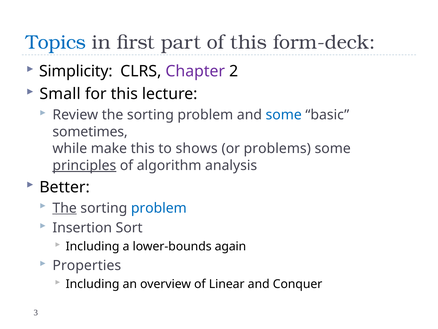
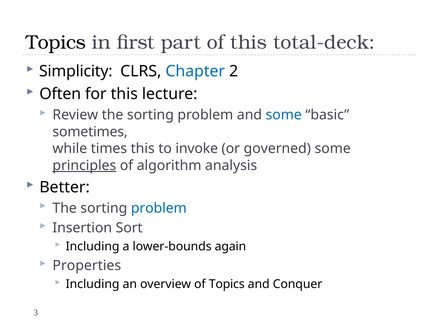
Topics at (56, 42) colour: blue -> black
form-deck: form-deck -> total-deck
Chapter colour: purple -> blue
Small: Small -> Often
make: make -> times
shows: shows -> invoke
problems: problems -> governed
The at (65, 208) underline: present -> none
of Linear: Linear -> Topics
